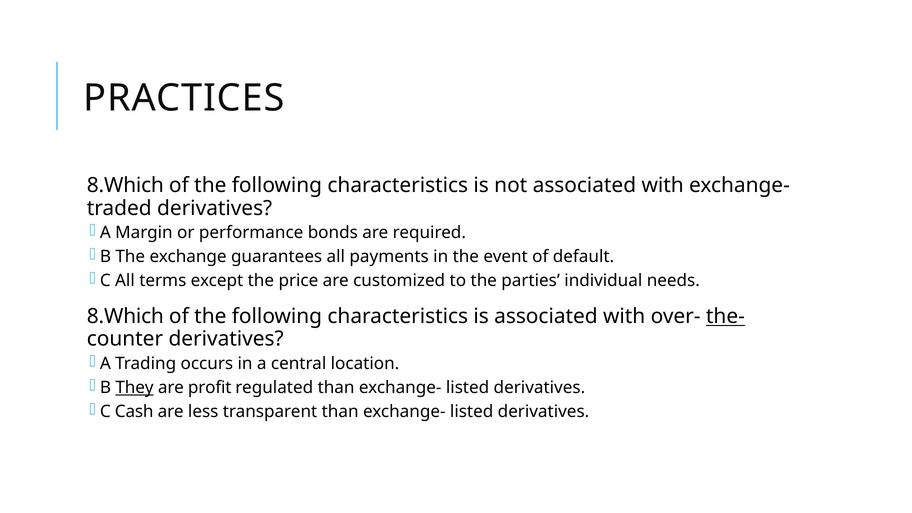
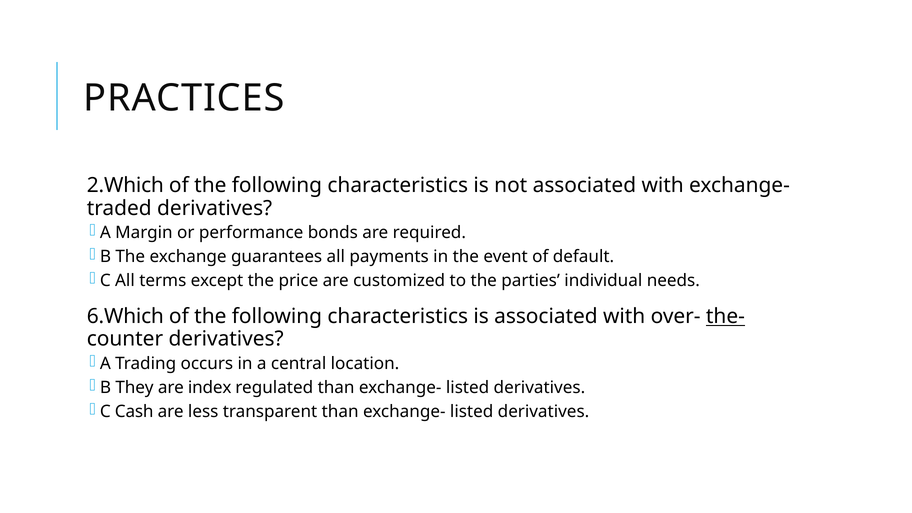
8.Which at (125, 186): 8.Which -> 2.Which
8.Which at (125, 316): 8.Which -> 6.Which
They underline: present -> none
profit: profit -> index
